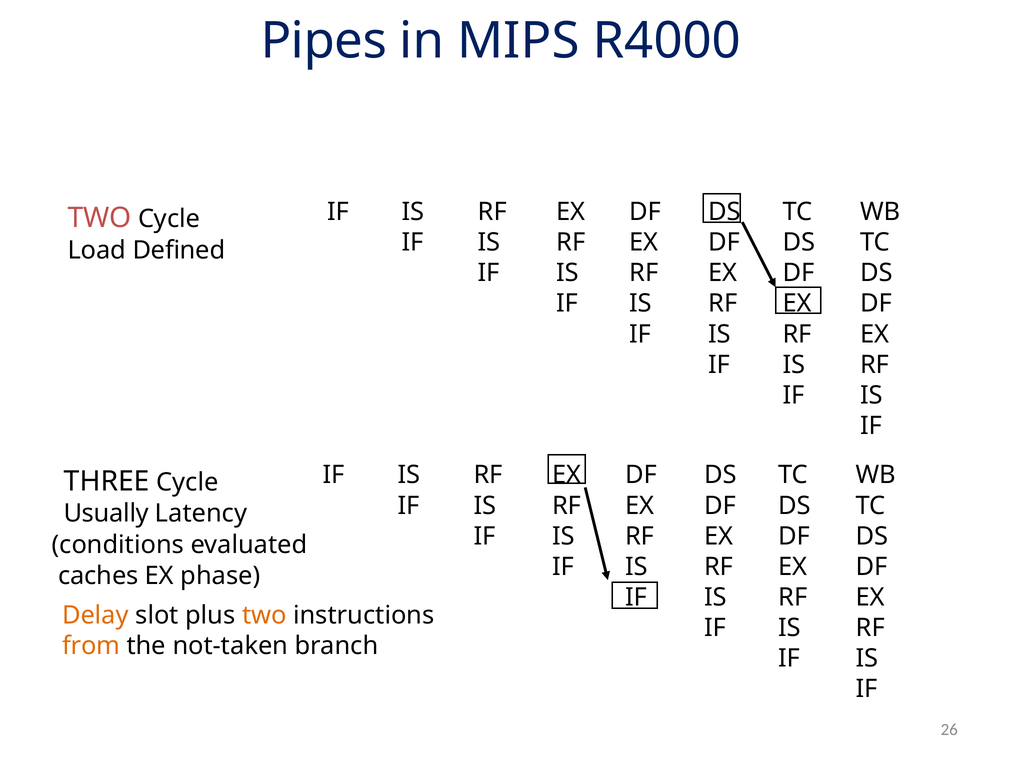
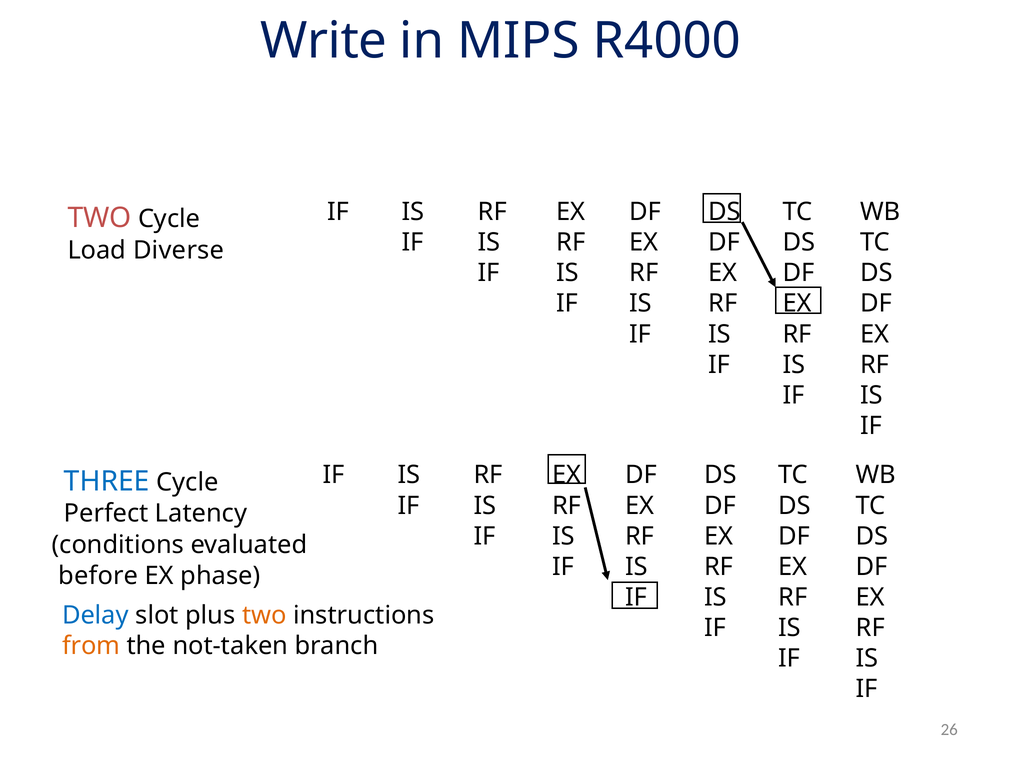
Pipes: Pipes -> Write
Defined: Defined -> Diverse
THREE colour: black -> blue
Usually: Usually -> Perfect
caches: caches -> before
Delay colour: orange -> blue
